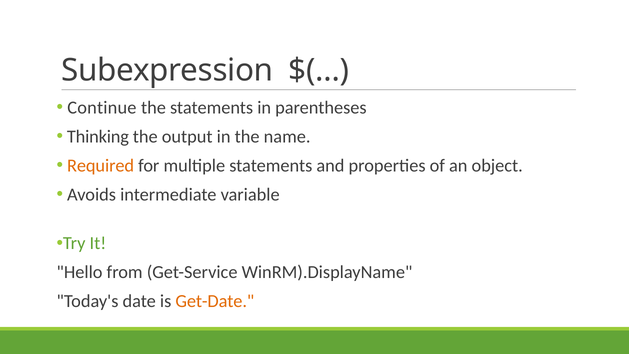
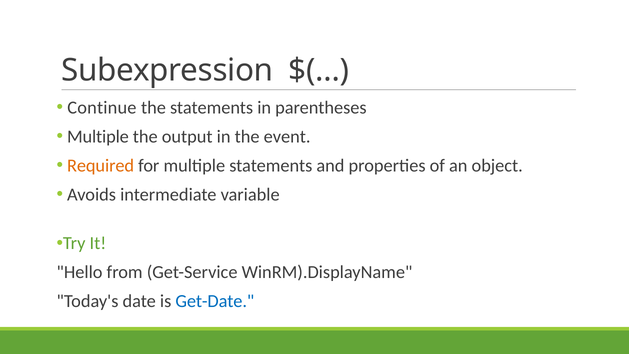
Thinking at (98, 136): Thinking -> Multiple
name: name -> event
Get-Date colour: orange -> blue
